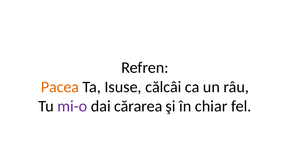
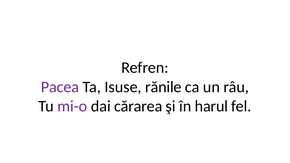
Pacea colour: orange -> purple
călcâi: călcâi -> rănile
chiar: chiar -> harul
